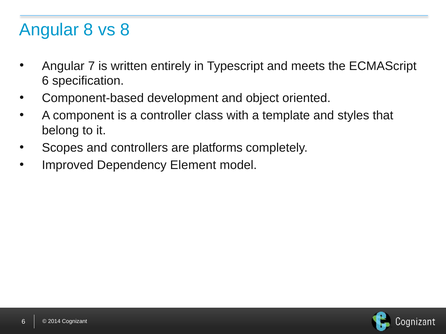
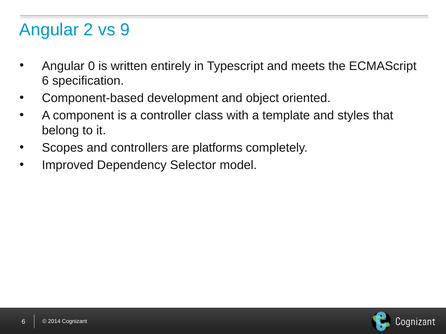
Angular 8: 8 -> 2
vs 8: 8 -> 9
7: 7 -> 0
Element: Element -> Selector
